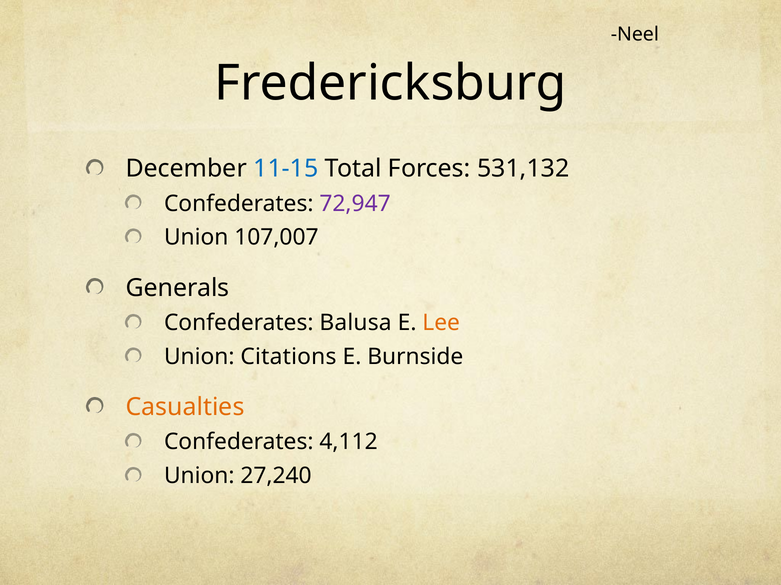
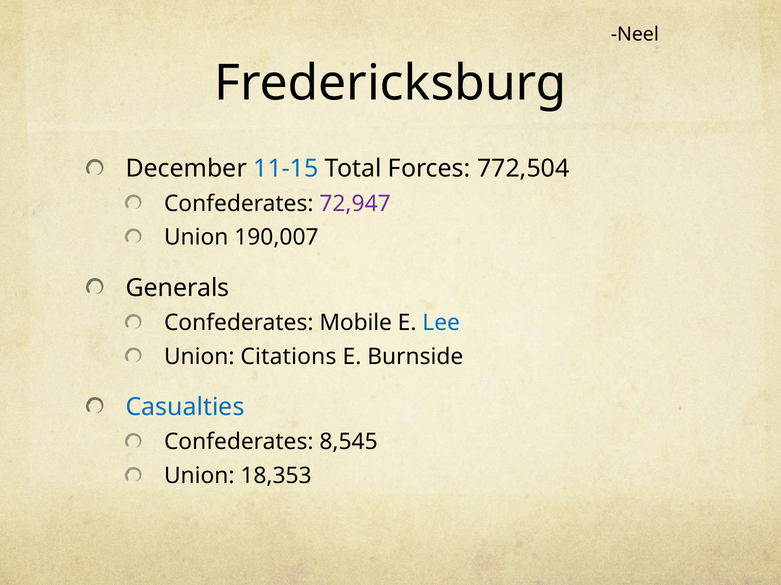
531,132: 531,132 -> 772,504
107,007: 107,007 -> 190,007
Balusa: Balusa -> Mobile
Lee colour: orange -> blue
Casualties colour: orange -> blue
4,112: 4,112 -> 8,545
27,240: 27,240 -> 18,353
